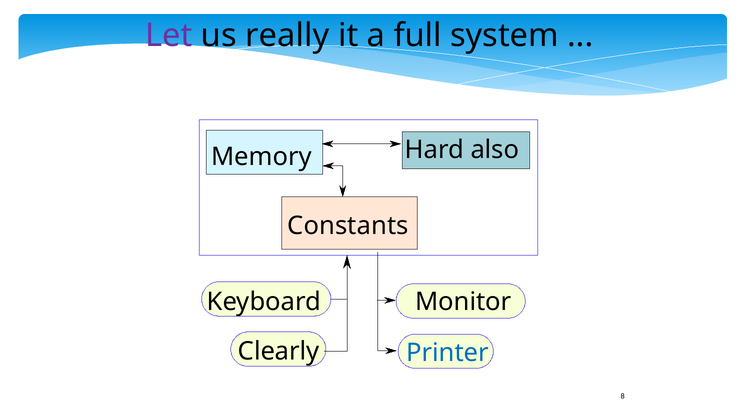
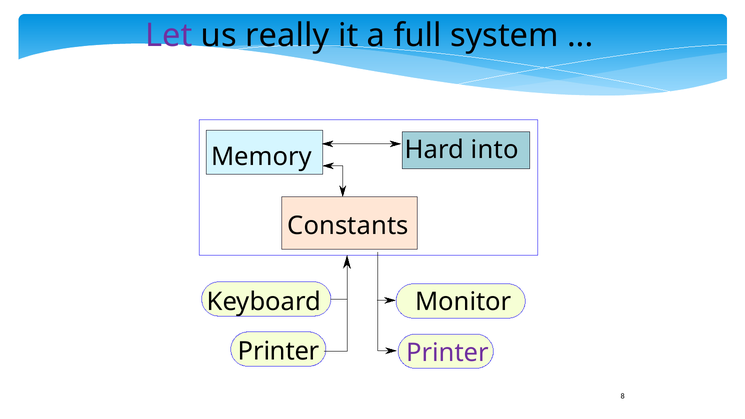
also: also -> into
Clearly at (279, 351): Clearly -> Printer
Printer at (447, 353) colour: blue -> purple
